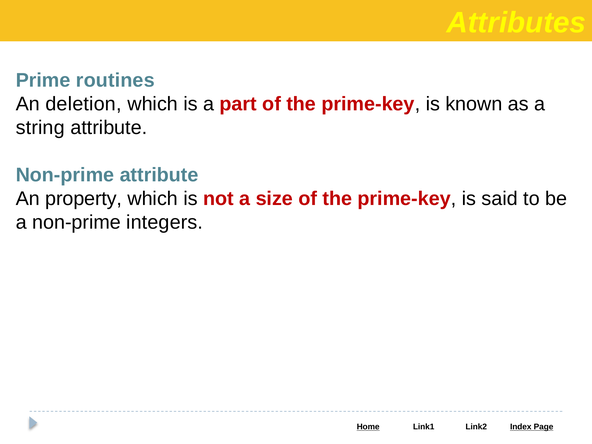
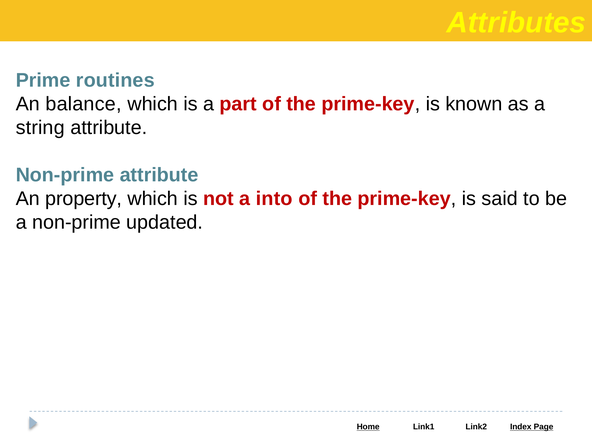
deletion: deletion -> balance
size: size -> into
integers: integers -> updated
